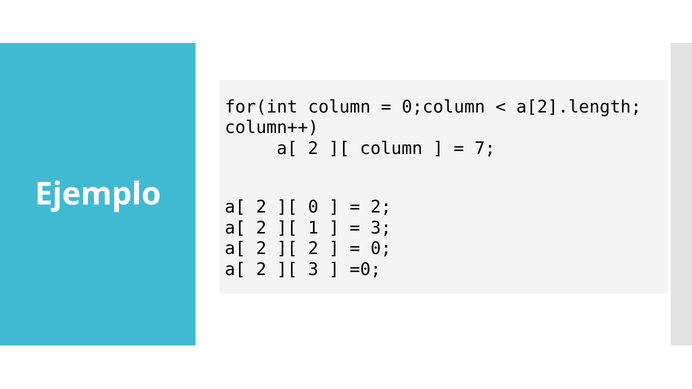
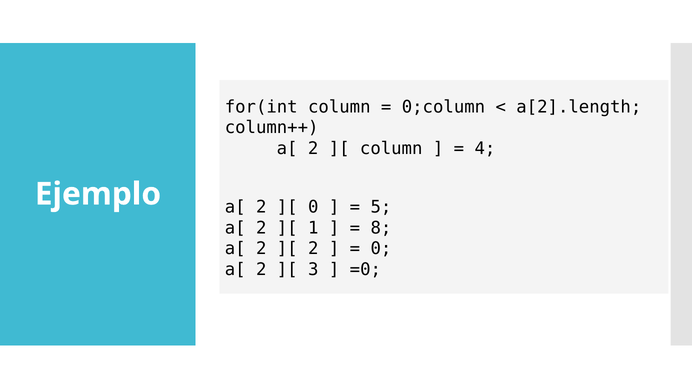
7: 7 -> 4
2 at (381, 207): 2 -> 5
3 at (381, 228): 3 -> 8
